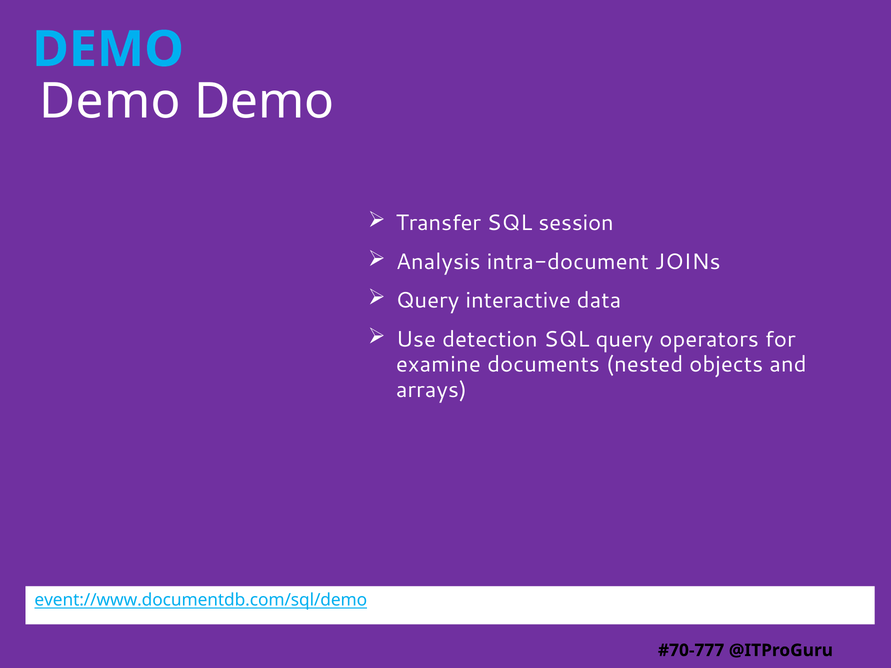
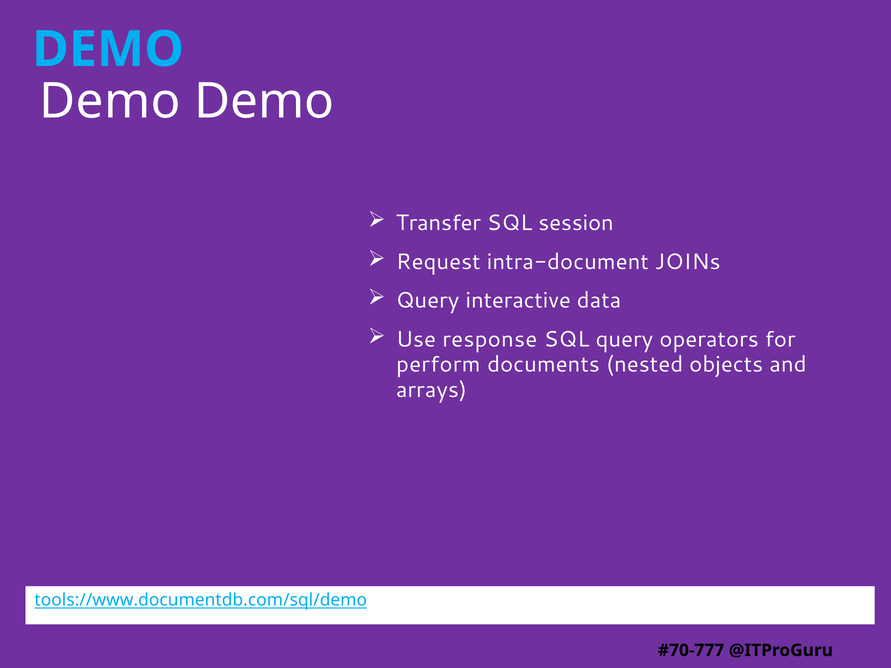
Analysis: Analysis -> Request
detection: detection -> response
examine: examine -> perform
event://www.documentdb.com/sql/demo: event://www.documentdb.com/sql/demo -> tools://www.documentdb.com/sql/demo
